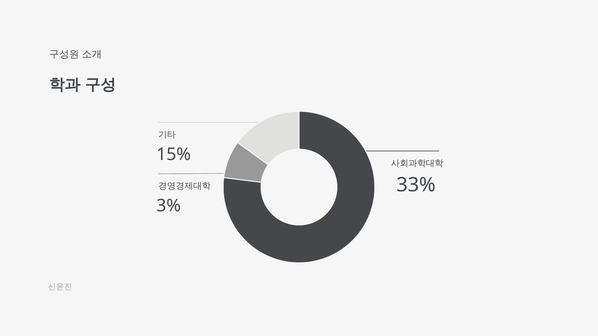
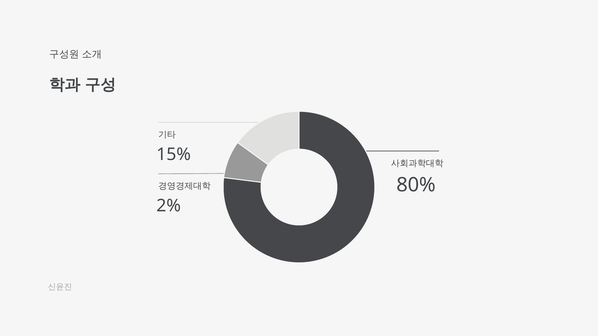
33%: 33% -> 80%
3%: 3% -> 2%
